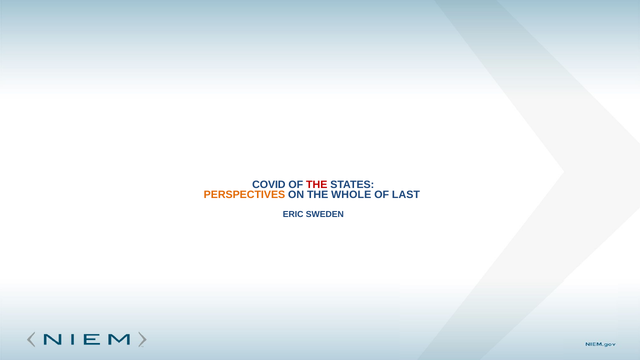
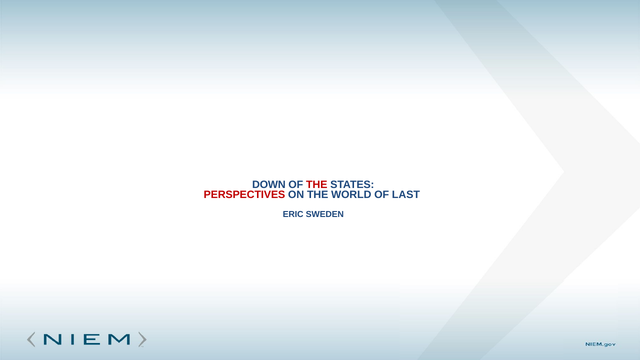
COVID: COVID -> DOWN
PERSPECTIVES colour: orange -> red
WHOLE: WHOLE -> WORLD
